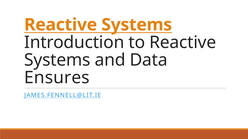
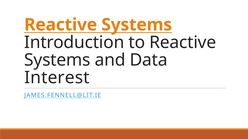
Ensures: Ensures -> Interest
